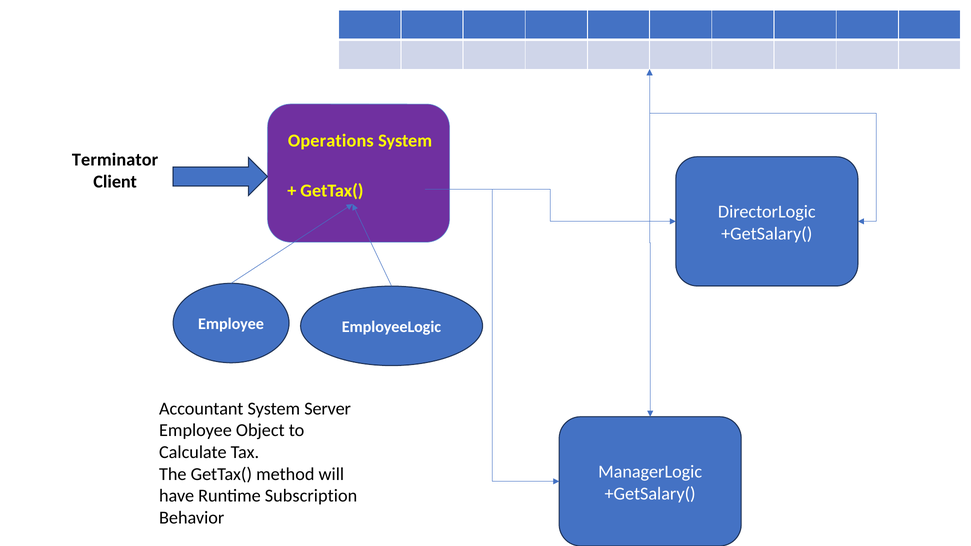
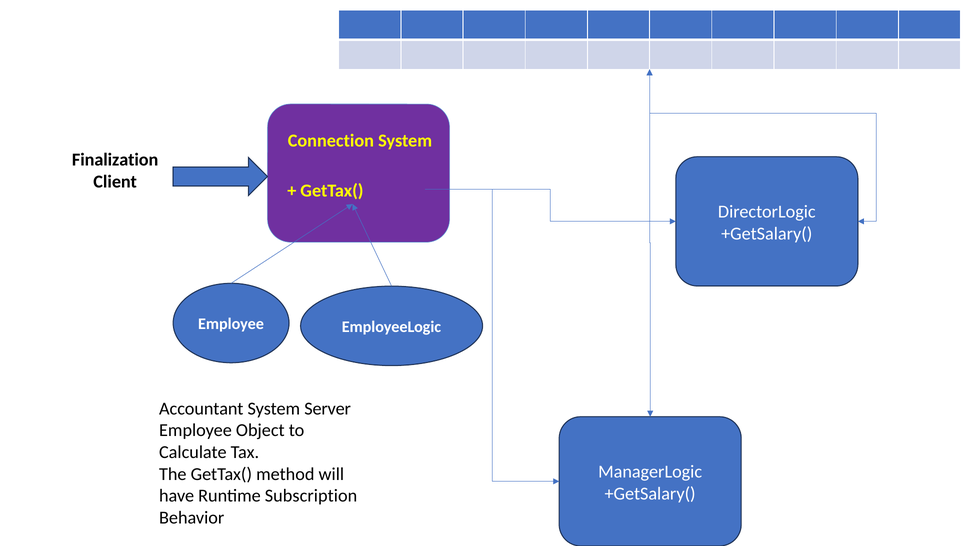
Operations: Operations -> Connection
Terminator: Terminator -> Finalization
